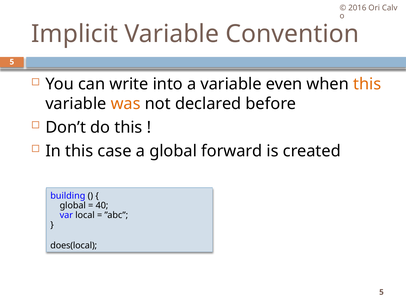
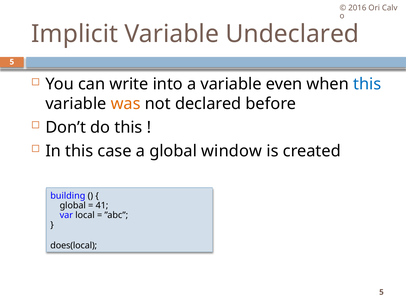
Convention: Convention -> Undeclared
this at (367, 84) colour: orange -> blue
forward: forward -> window
40: 40 -> 41
